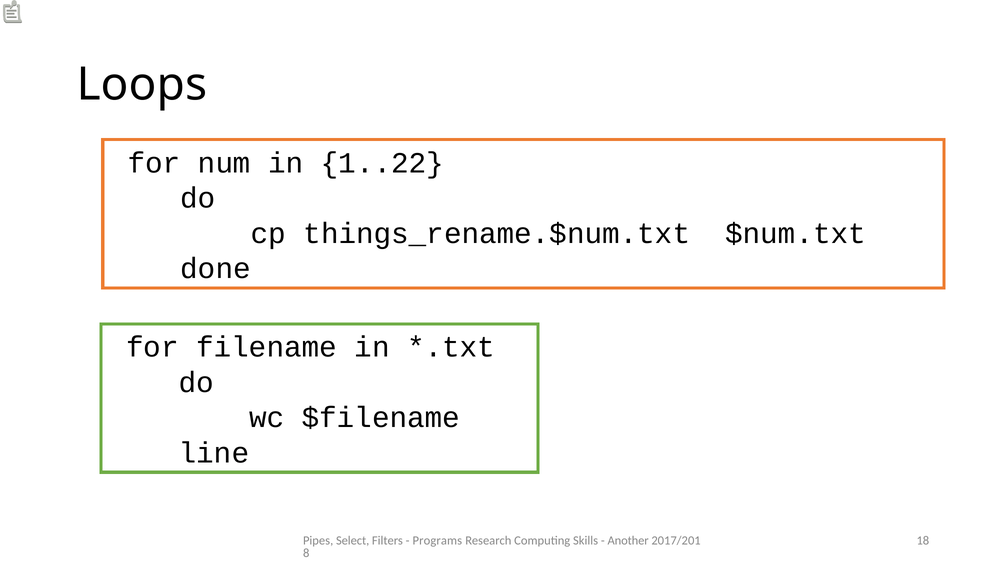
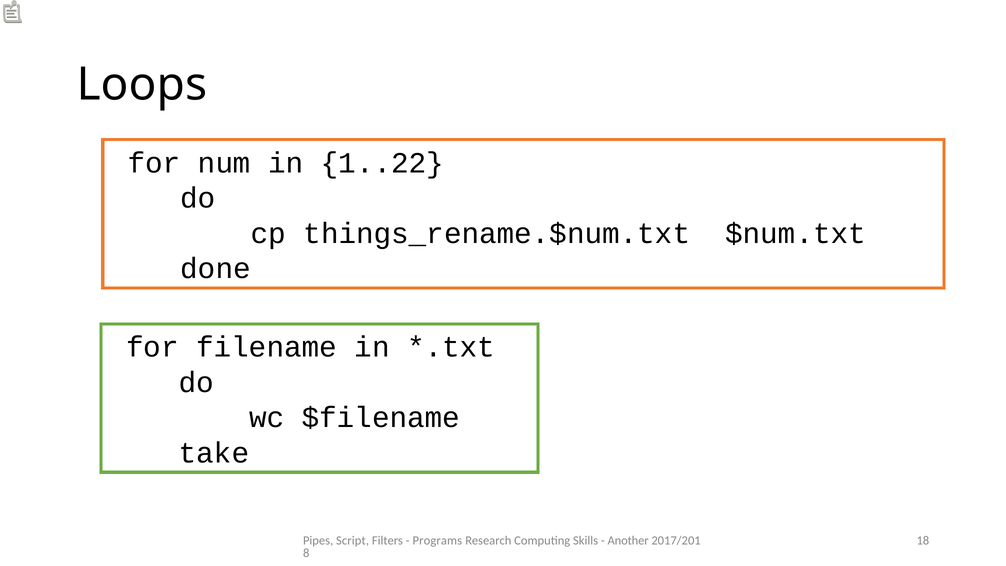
line: line -> take
Select: Select -> Script
